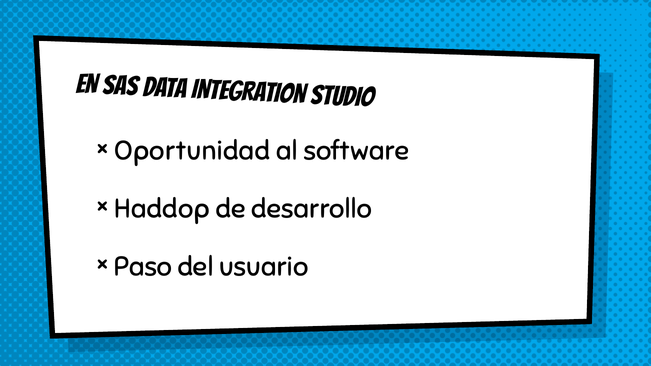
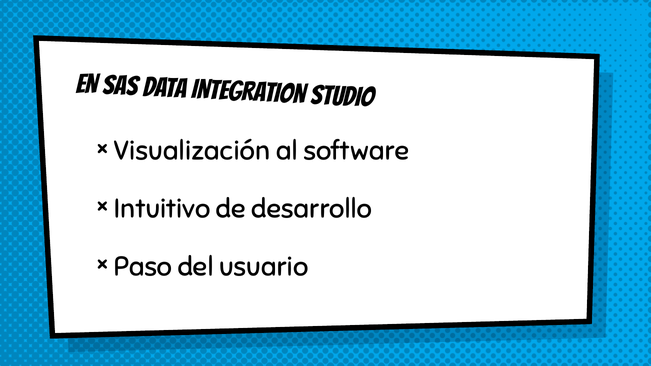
Oportunidad: Oportunidad -> Visualización
Haddop: Haddop -> Intuitivo
